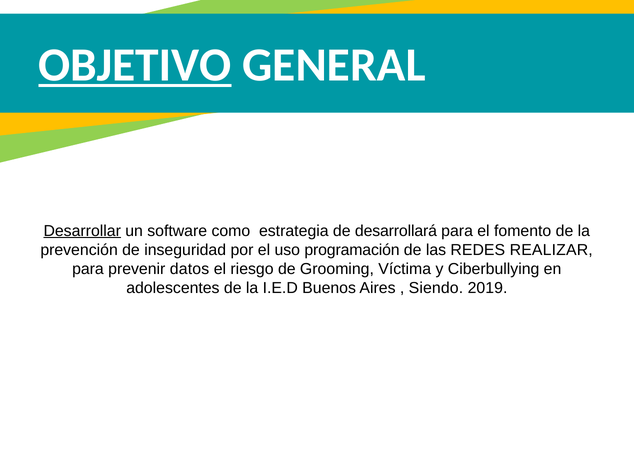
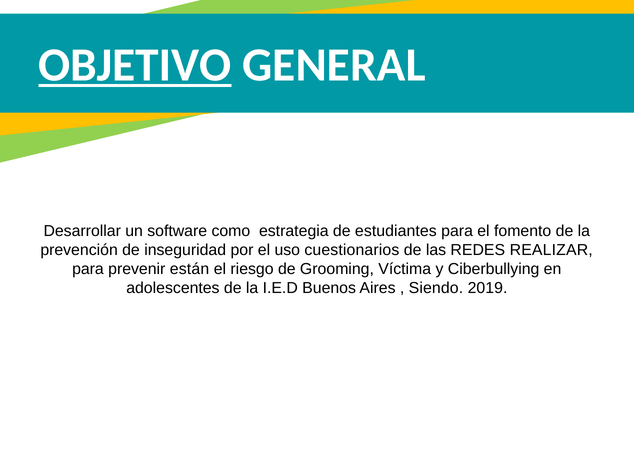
Desarrollar underline: present -> none
desarrollará: desarrollará -> estudiantes
programación: programación -> cuestionarios
datos: datos -> están
